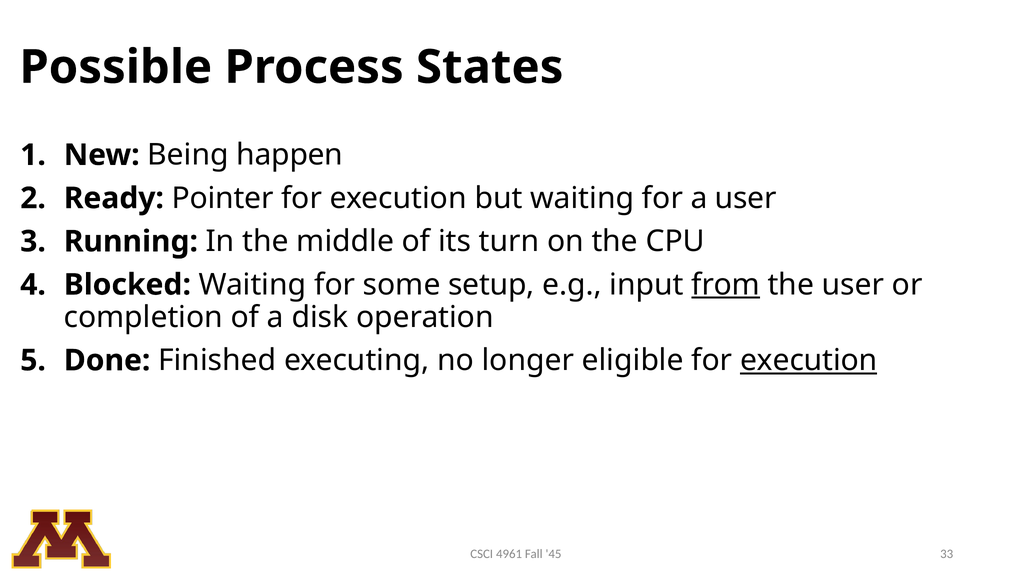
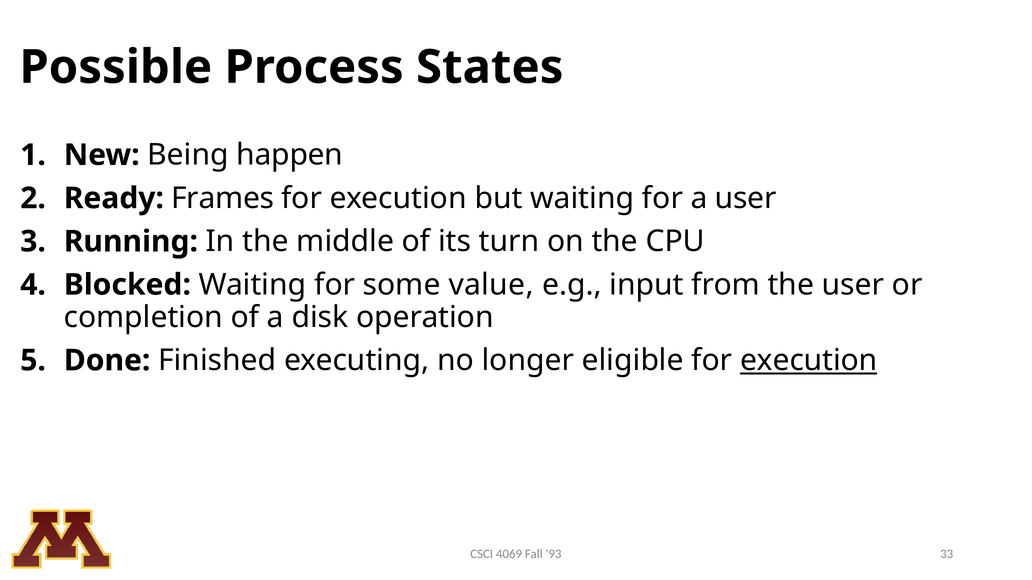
Pointer: Pointer -> Frames
setup: setup -> value
from underline: present -> none
4961: 4961 -> 4069
45: 45 -> 93
